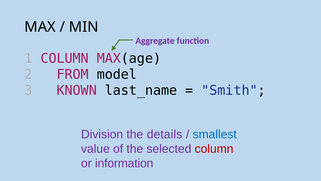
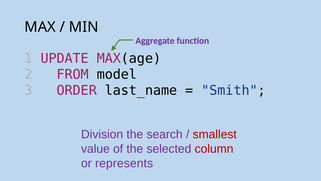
1 COLUMN: COLUMN -> UPDATE
KNOWN: KNOWN -> ORDER
details: details -> search
smallest colour: blue -> red
information: information -> represents
